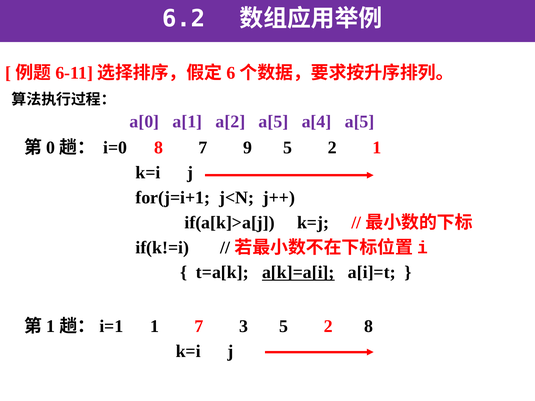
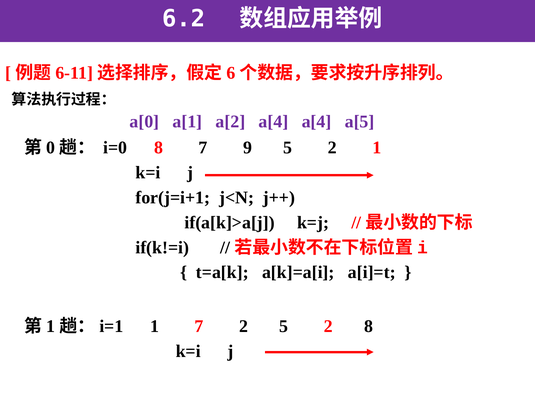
a[2 a[5: a[5 -> a[4
a[k]=a[i underline: present -> none
7 3: 3 -> 2
